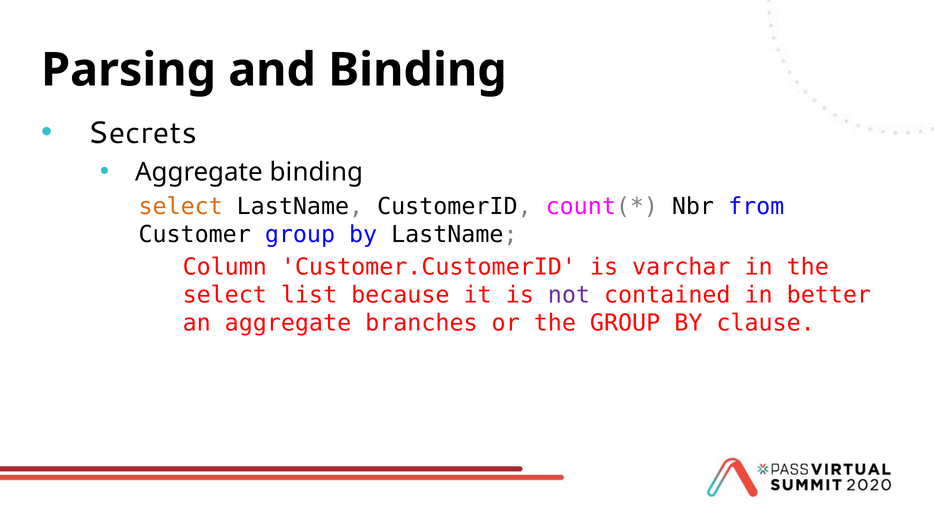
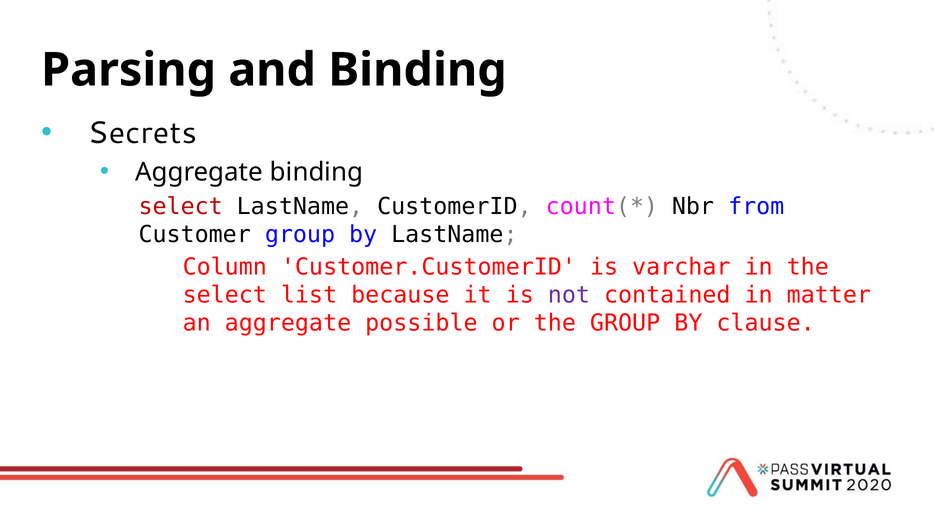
select at (181, 206) colour: orange -> red
better: better -> matter
branches: branches -> possible
